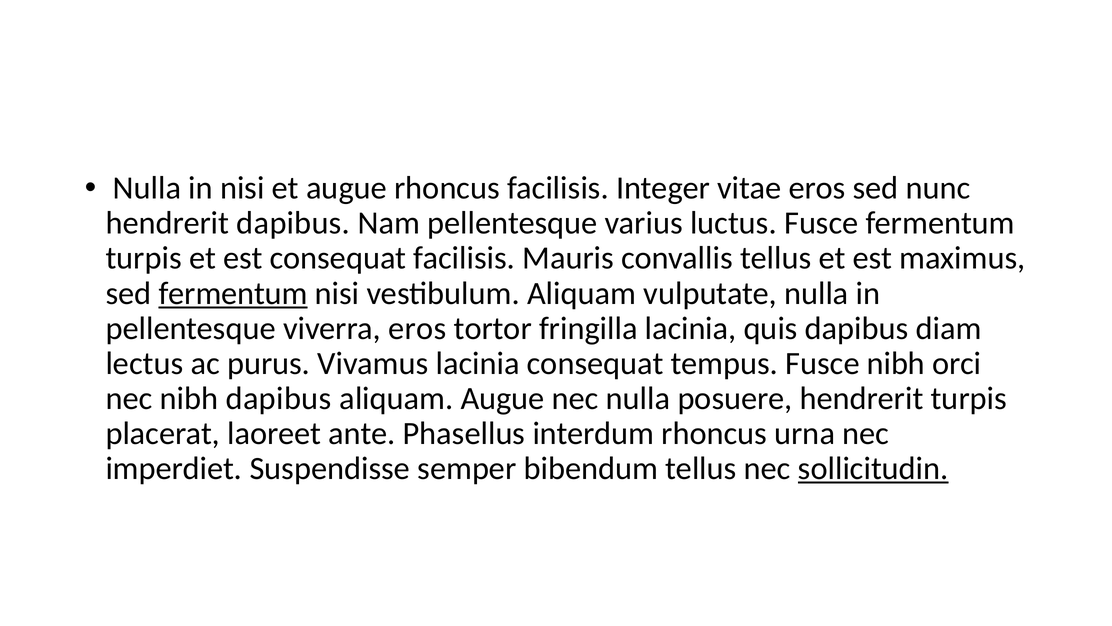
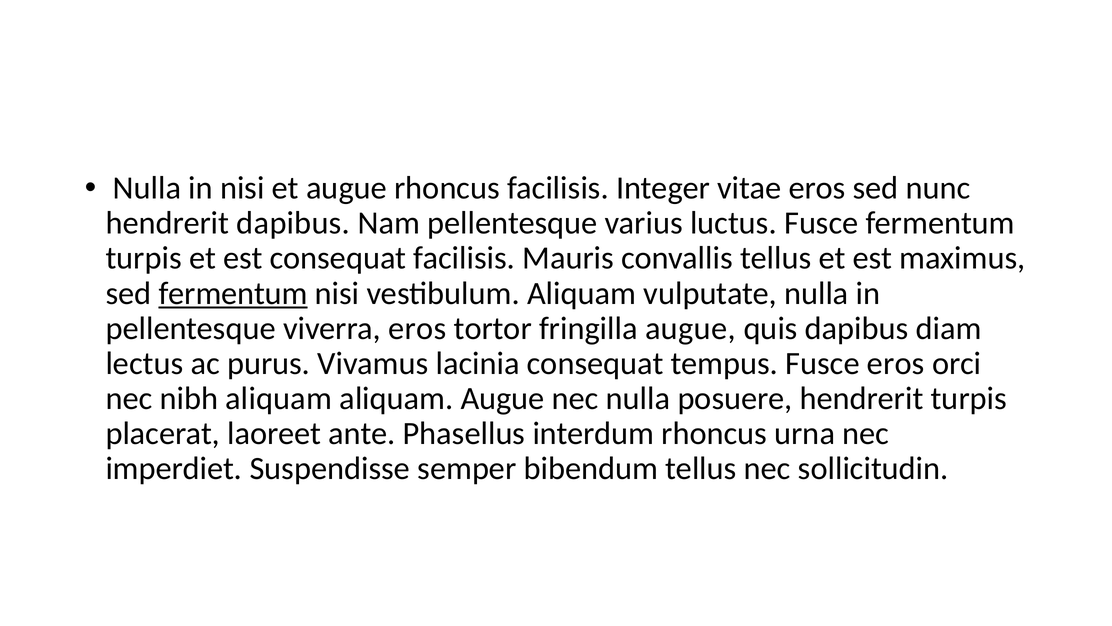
fringilla lacinia: lacinia -> augue
Fusce nibh: nibh -> eros
nibh dapibus: dapibus -> aliquam
sollicitudin underline: present -> none
